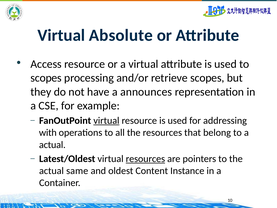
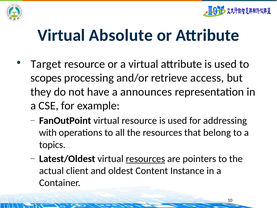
Access: Access -> Target
retrieve scopes: scopes -> access
virtual at (106, 121) underline: present -> none
actual at (52, 145): actual -> topics
same: same -> client
